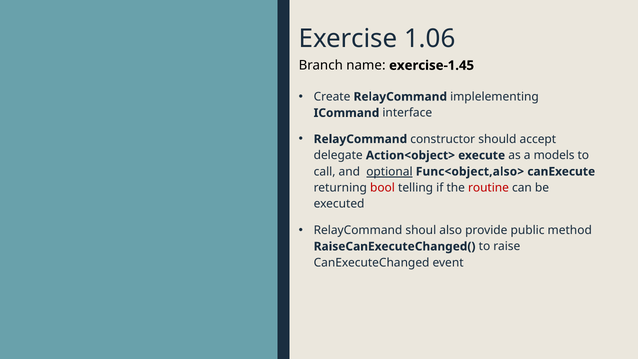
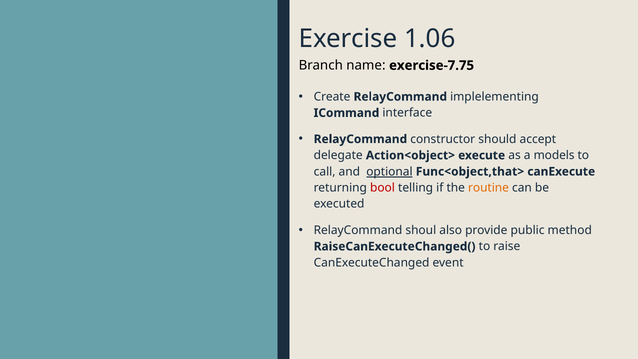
exercise-1.45: exercise-1.45 -> exercise-7.75
Func<object,also>: Func<object,also> -> Func<object,that>
routine colour: red -> orange
